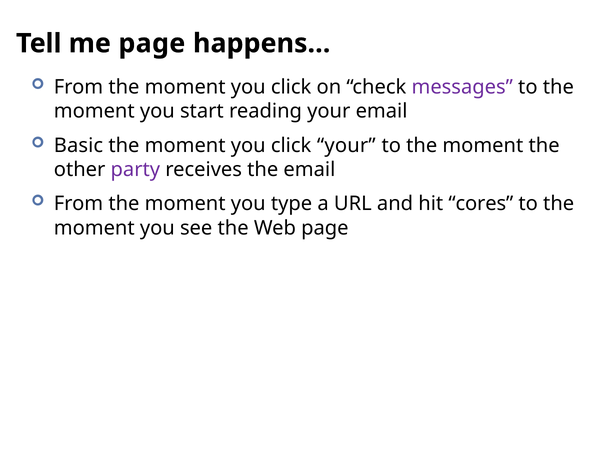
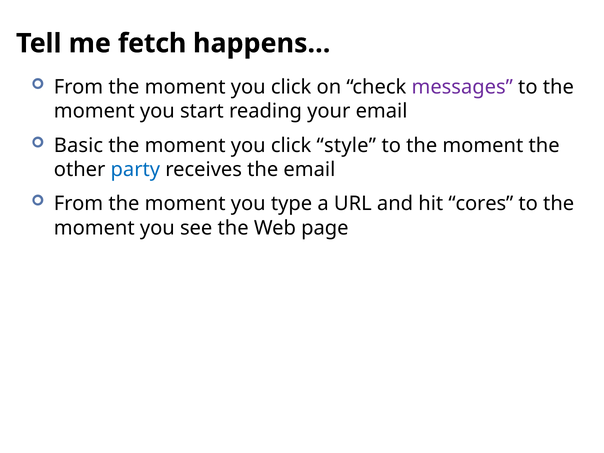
me page: page -> fetch
click your: your -> style
party colour: purple -> blue
